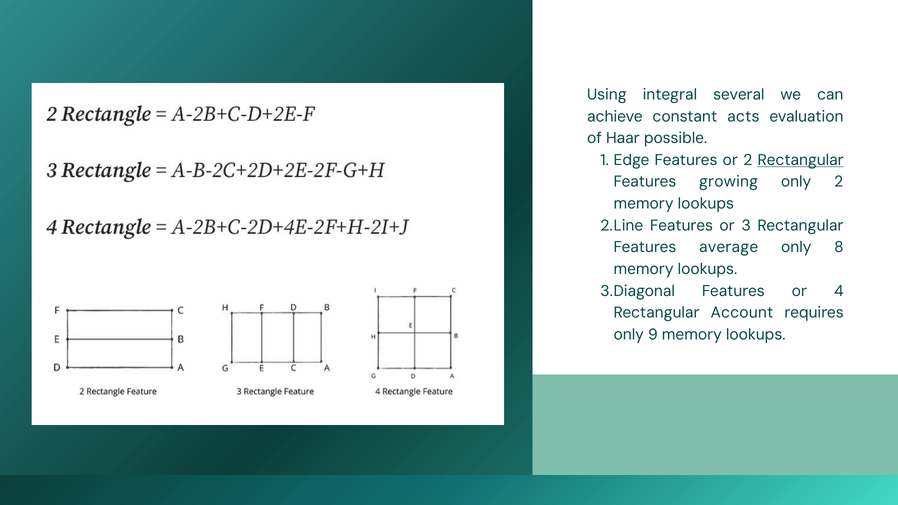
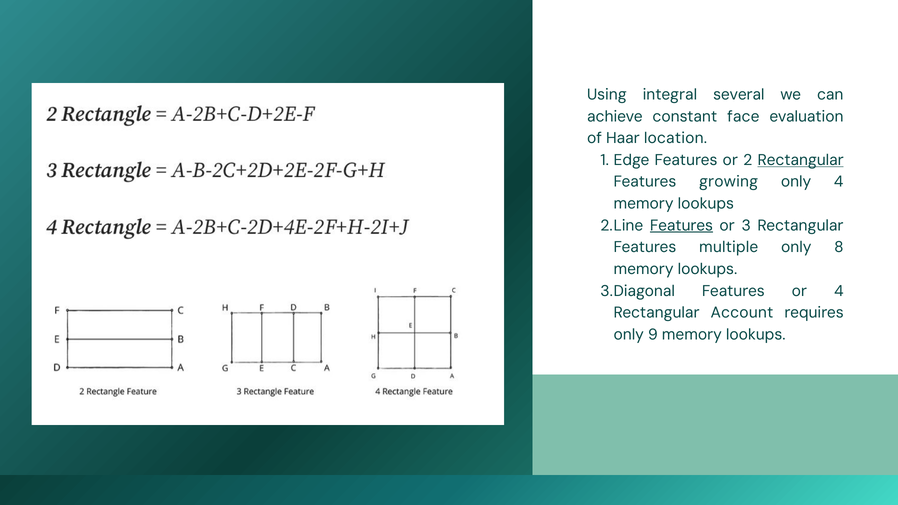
acts: acts -> face
possible: possible -> location
only 2: 2 -> 4
Features at (681, 226) underline: none -> present
average: average -> multiple
